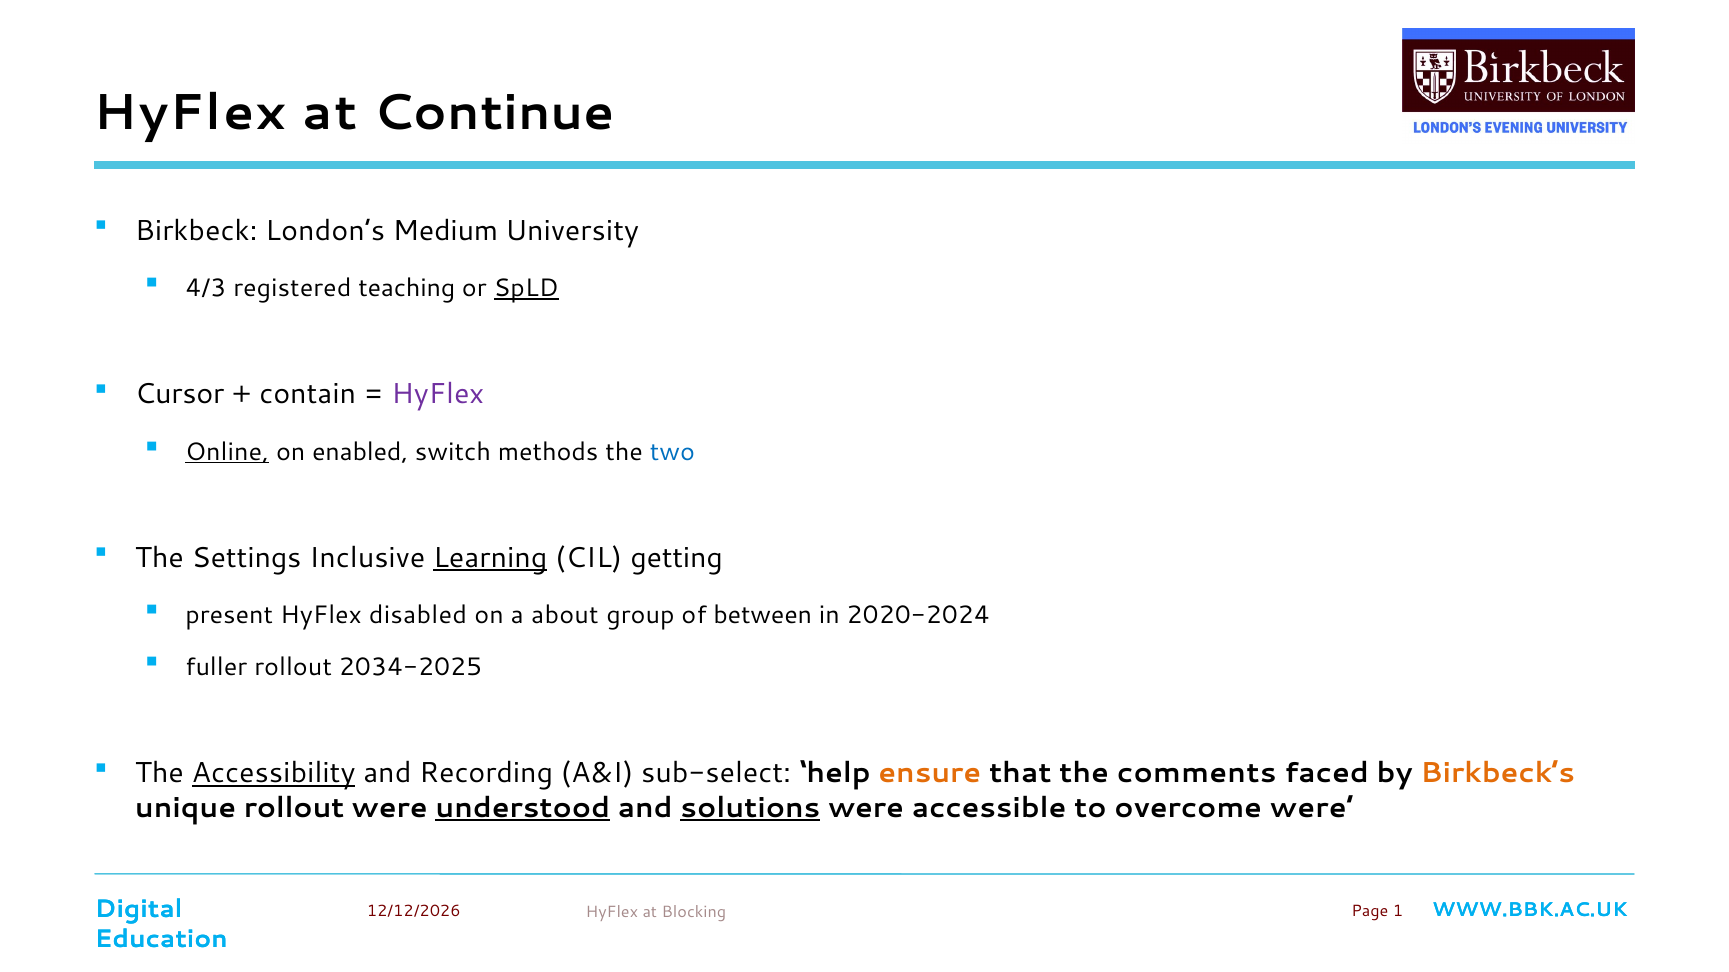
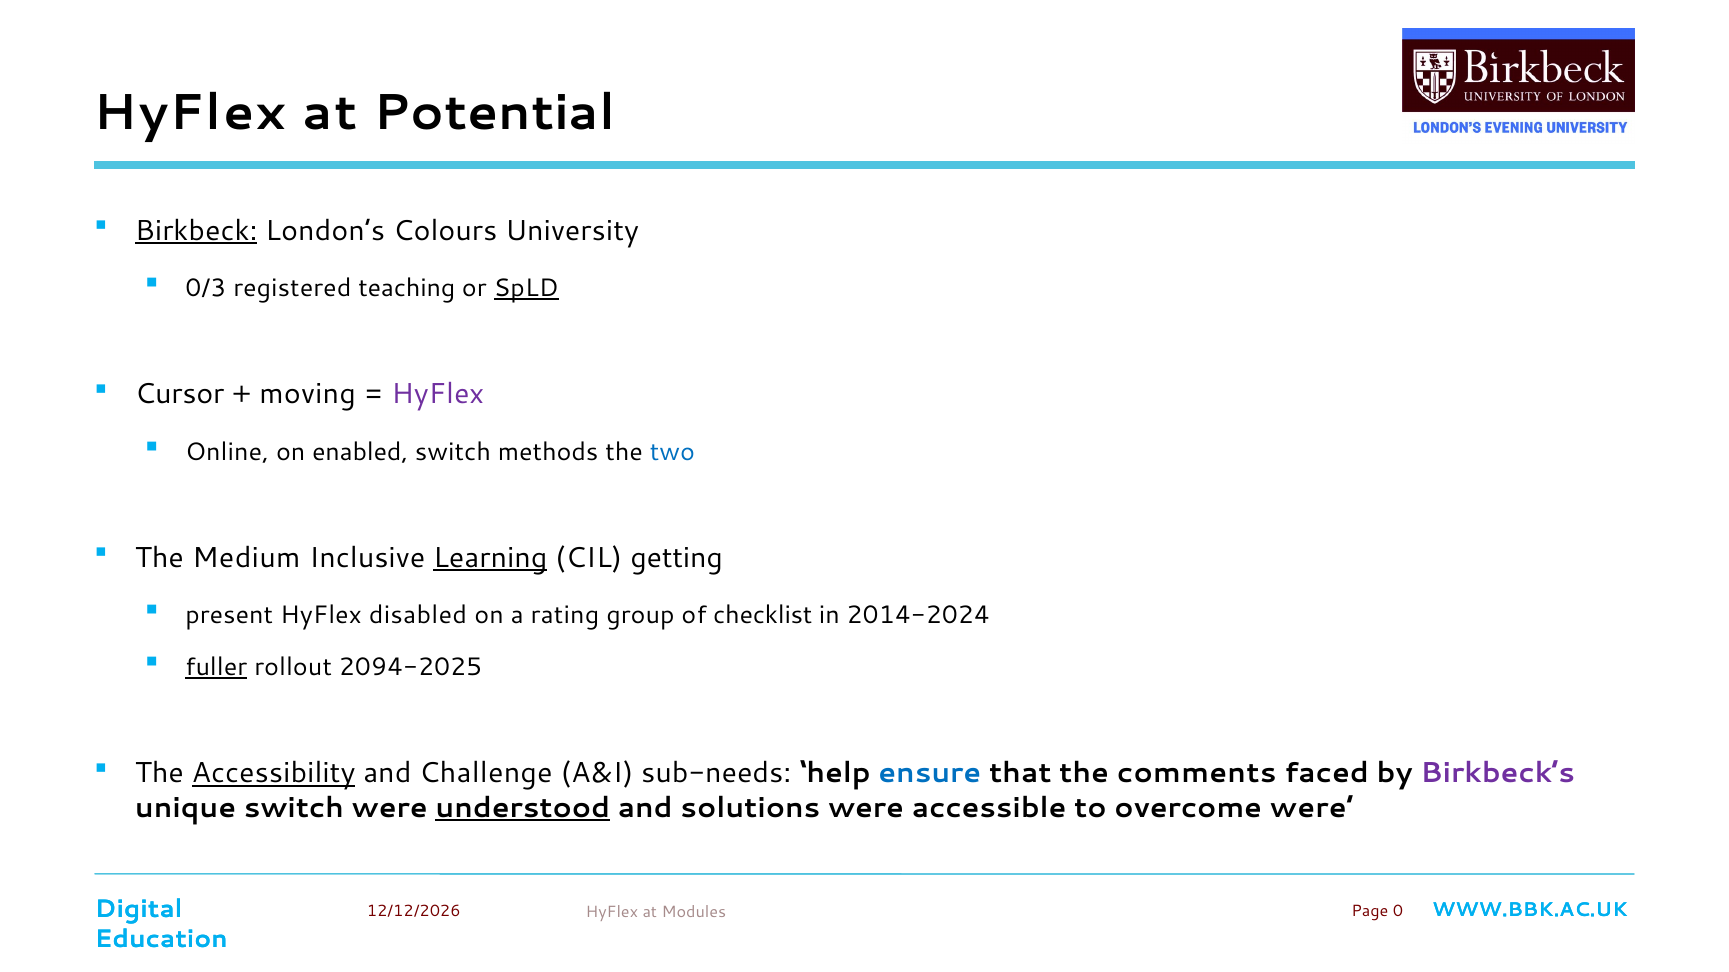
Continue: Continue -> Potential
Birkbeck underline: none -> present
Medium: Medium -> Colours
4/3: 4/3 -> 0/3
contain: contain -> moving
Online underline: present -> none
Settings: Settings -> Medium
about: about -> rating
between: between -> checklist
2020-2024: 2020-2024 -> 2014-2024
fuller underline: none -> present
2034-2025: 2034-2025 -> 2094-2025
Recording: Recording -> Challenge
sub-select: sub-select -> sub-needs
ensure colour: orange -> blue
Birkbeck’s colour: orange -> purple
unique rollout: rollout -> switch
solutions underline: present -> none
1: 1 -> 0
Blocking: Blocking -> Modules
